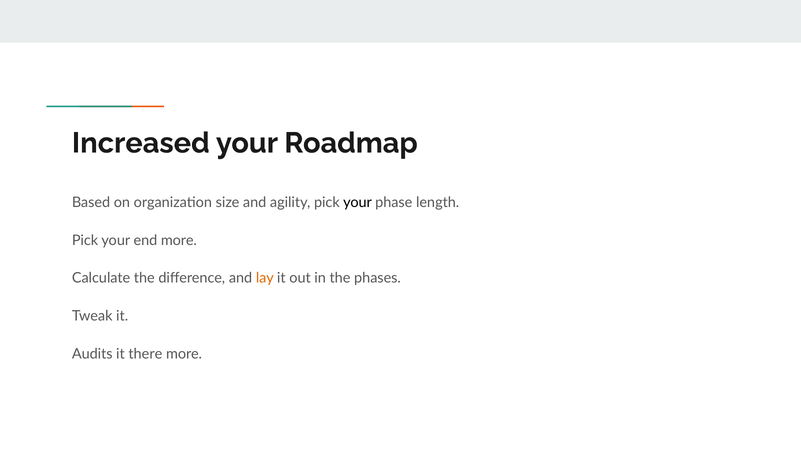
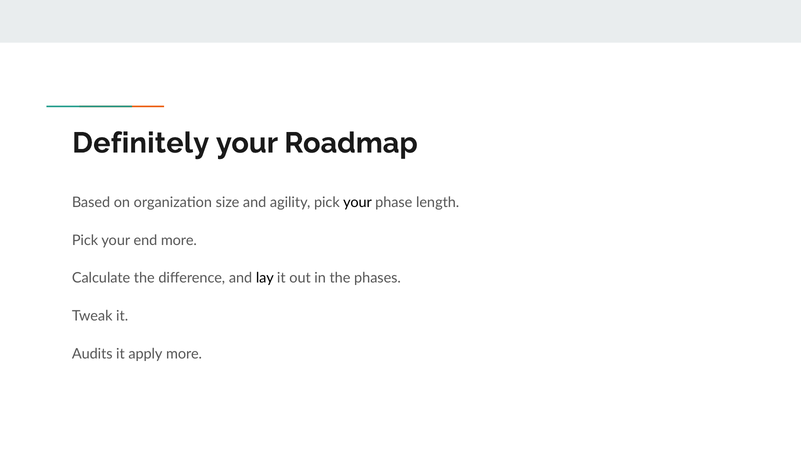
Increased: Increased -> Definitely
lay colour: orange -> black
there: there -> apply
